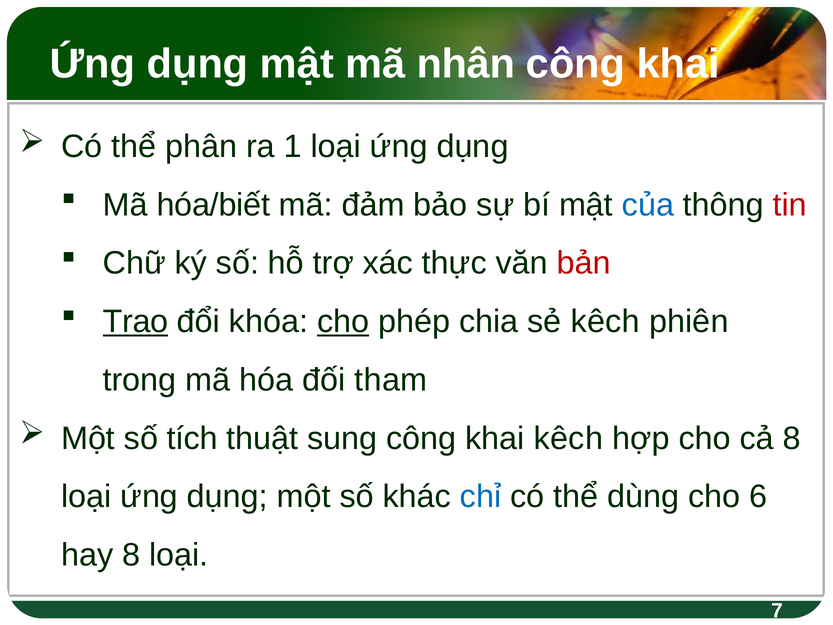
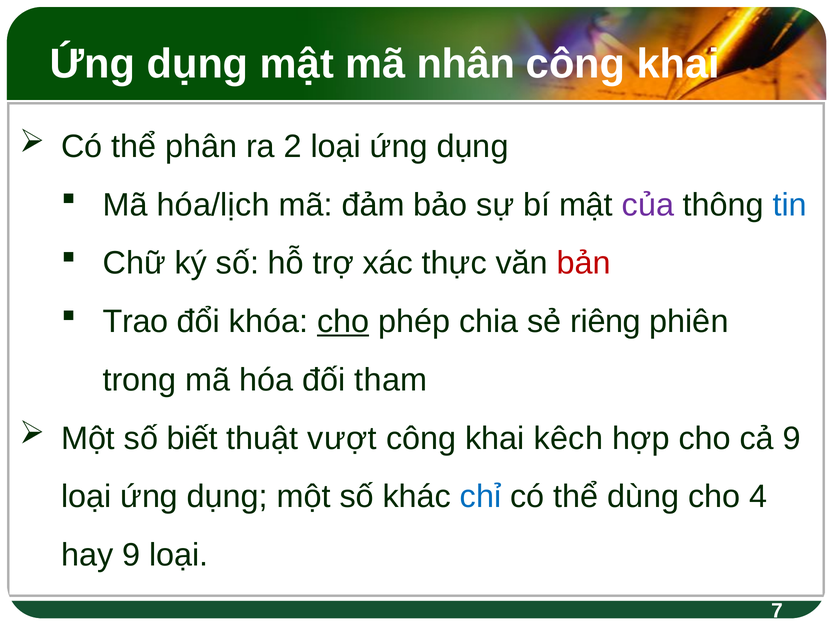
1: 1 -> 2
hóa/biết: hóa/biết -> hóa/lịch
của colour: blue -> purple
tin colour: red -> blue
Trao underline: present -> none
sẻ kêch: kêch -> riêng
tích: tích -> biết
sung: sung -> vượt
cả 8: 8 -> 9
6: 6 -> 4
hay 8: 8 -> 9
